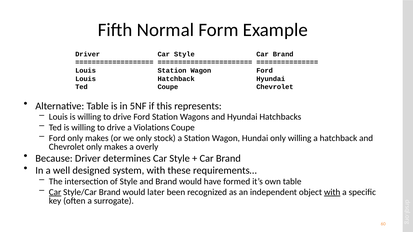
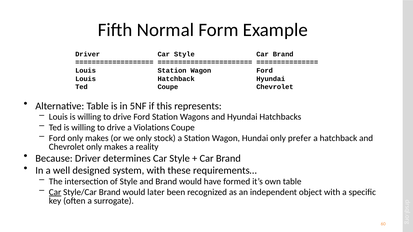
only willing: willing -> prefer
overly: overly -> reality
with at (332, 192) underline: present -> none
